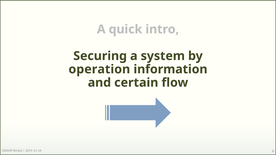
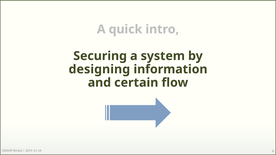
operation: operation -> designing
